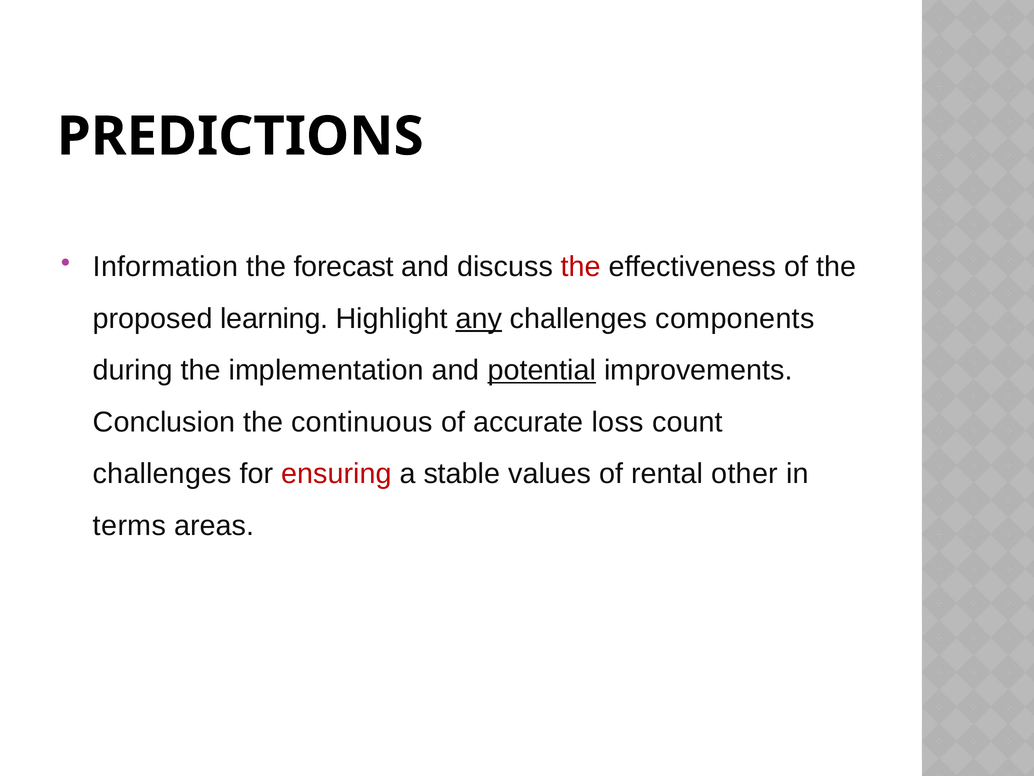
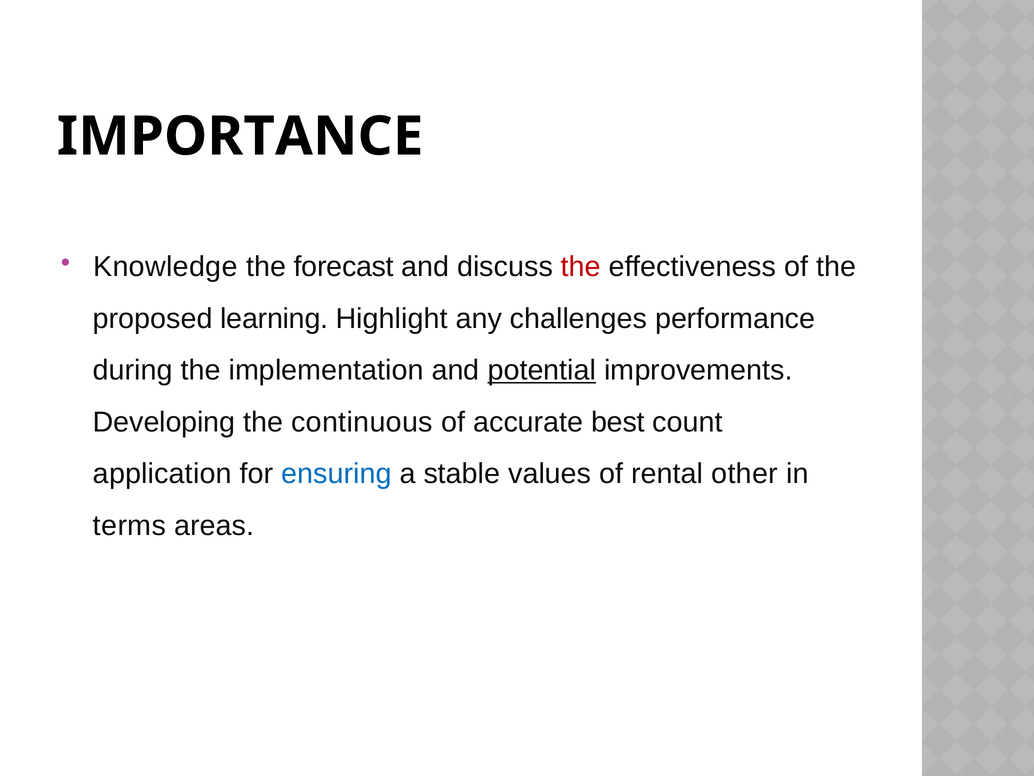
PREDICTIONS: PREDICTIONS -> IMPORTANCE
Information: Information -> Knowledge
any underline: present -> none
components: components -> performance
Conclusion: Conclusion -> Developing
loss: loss -> best
challenges at (162, 473): challenges -> application
ensuring colour: red -> blue
